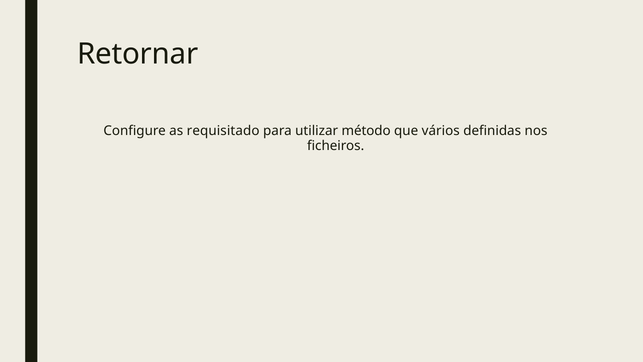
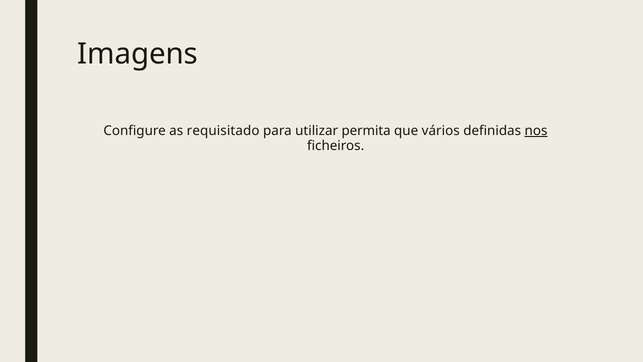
Retornar: Retornar -> Imagens
método: método -> permita
nos underline: none -> present
